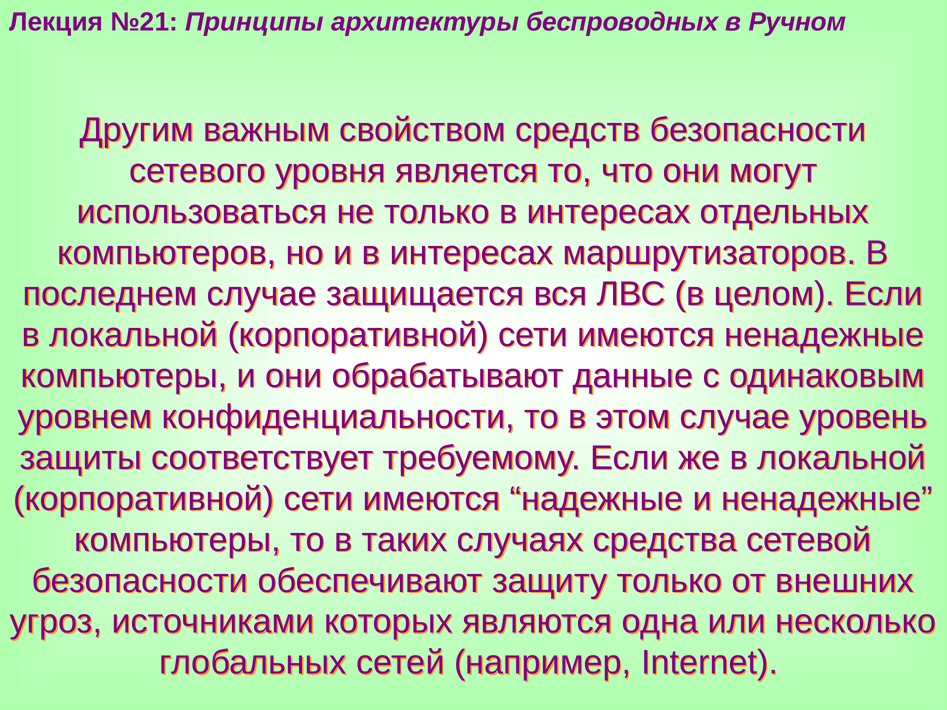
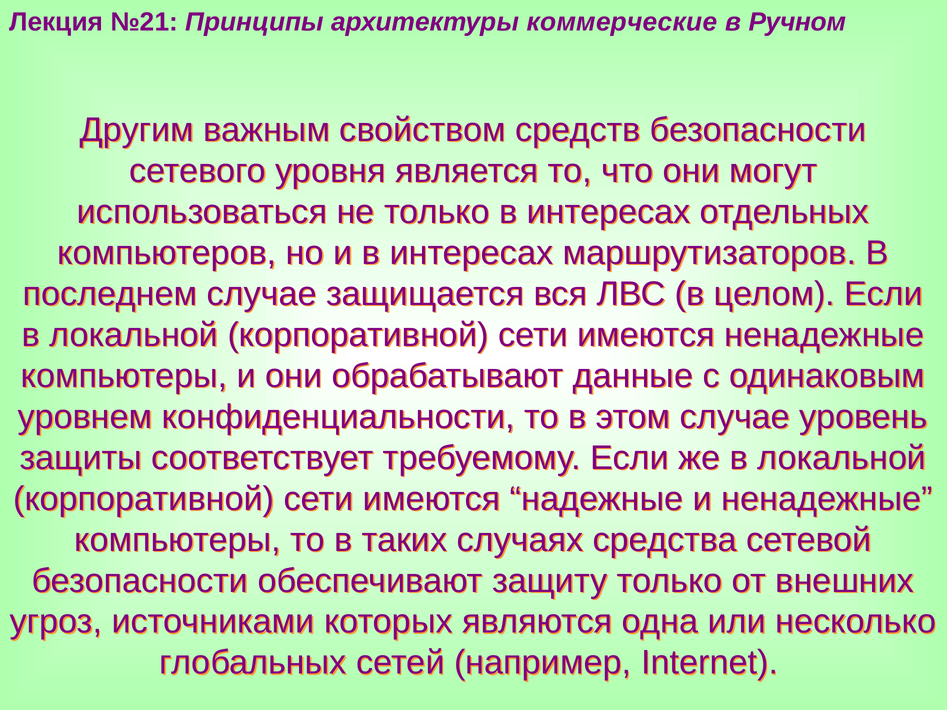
беспроводных: беспроводных -> коммерческие
